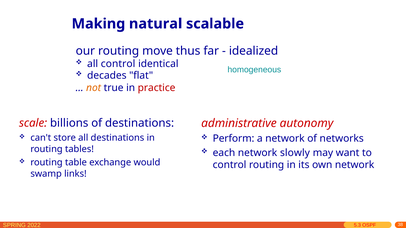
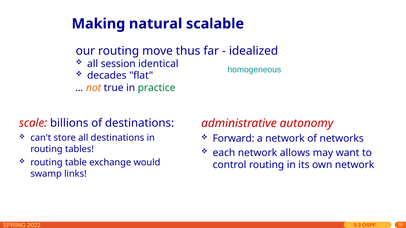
all control: control -> session
practice colour: red -> green
Perform: Perform -> Forward
slowly: slowly -> allows
